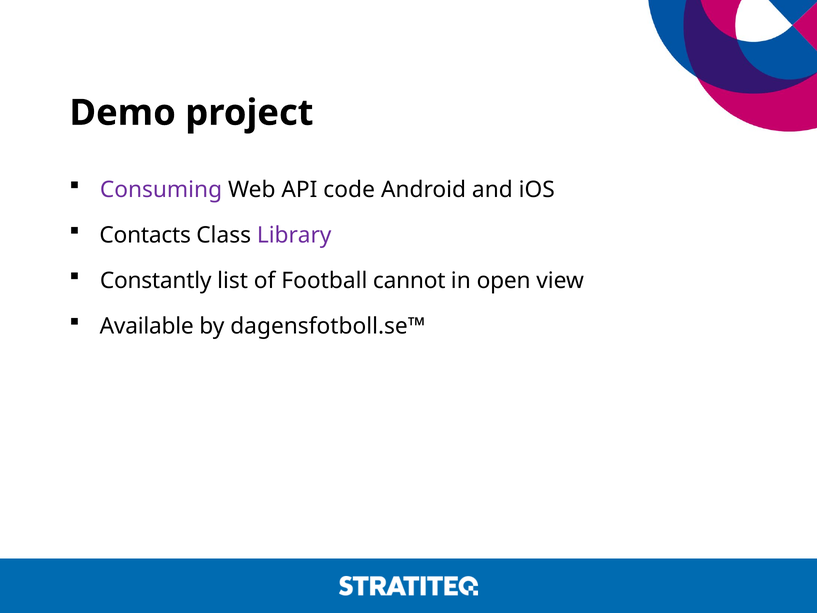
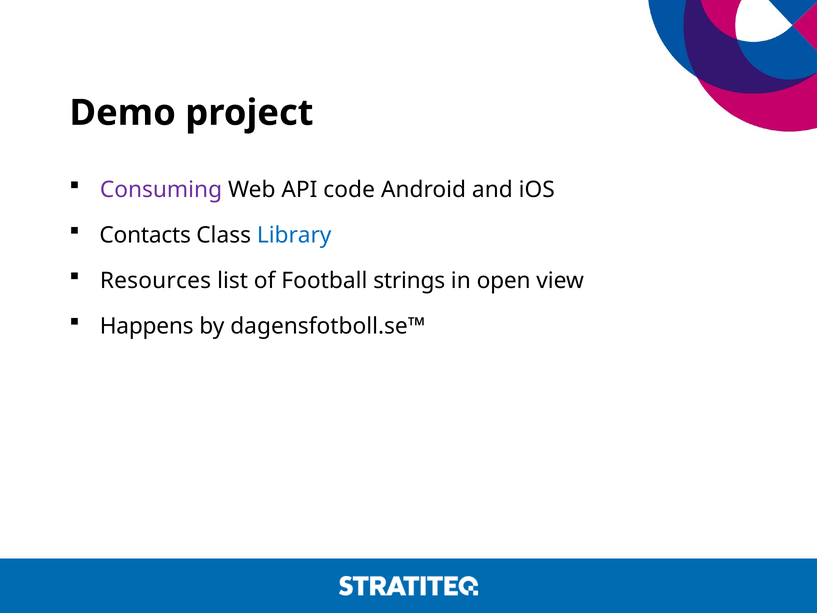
Library colour: purple -> blue
Constantly: Constantly -> Resources
cannot: cannot -> strings
Available: Available -> Happens
